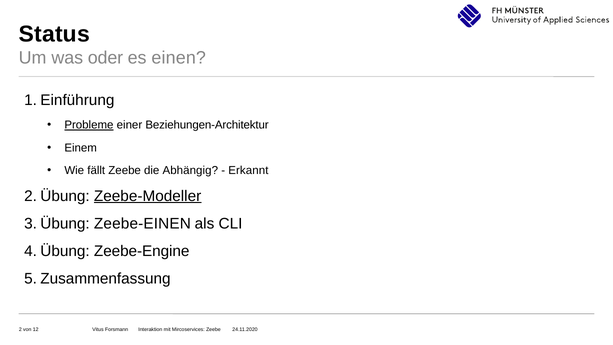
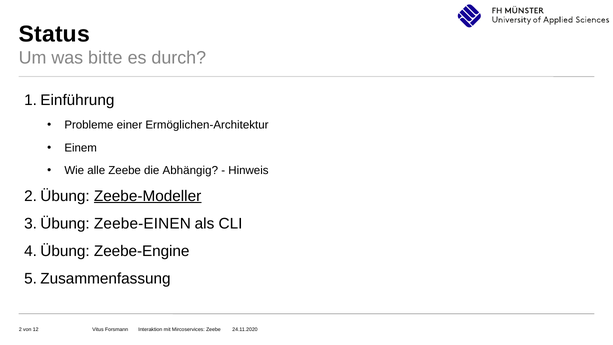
oder: oder -> bitte
einen: einen -> durch
Probleme underline: present -> none
Beziehungen-Architektur: Beziehungen-Architektur -> Ermöglichen-Architektur
fällt: fällt -> alle
Erkannt: Erkannt -> Hinweis
